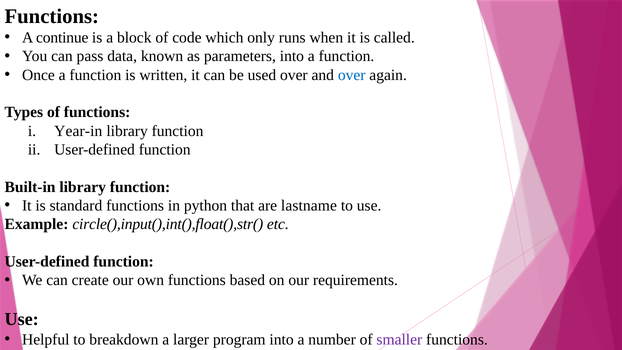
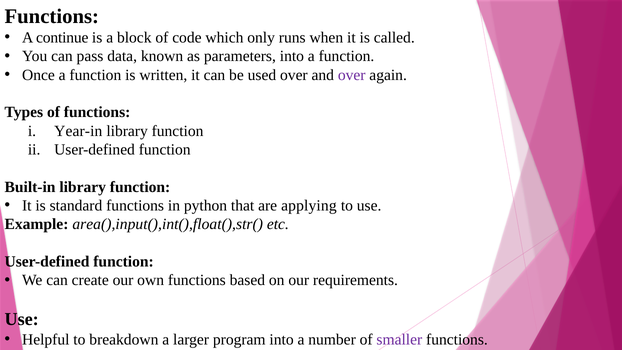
over at (352, 75) colour: blue -> purple
lastname: lastname -> applying
circle(),input(),int(),float(),str(: circle(),input(),int(),float(),str( -> area(),input(),int(),float(),str(
